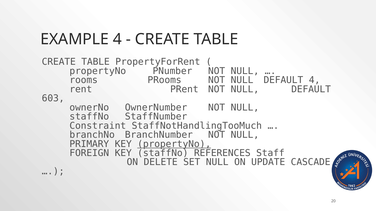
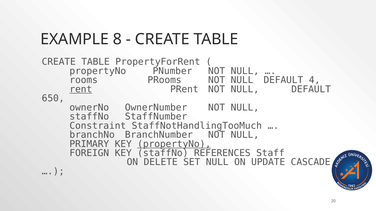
EXAMPLE 4: 4 -> 8
rent underline: none -> present
603: 603 -> 650
